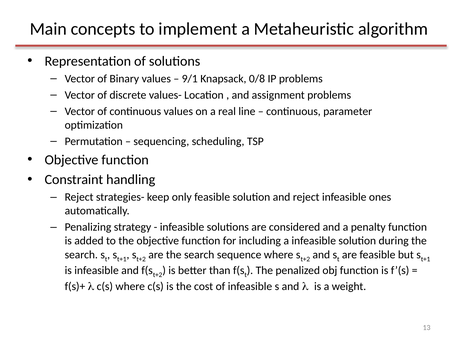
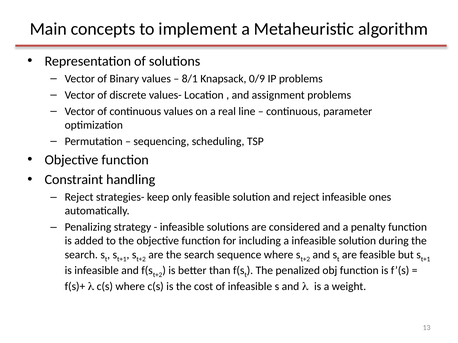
9/1: 9/1 -> 8/1
0/8: 0/8 -> 0/9
